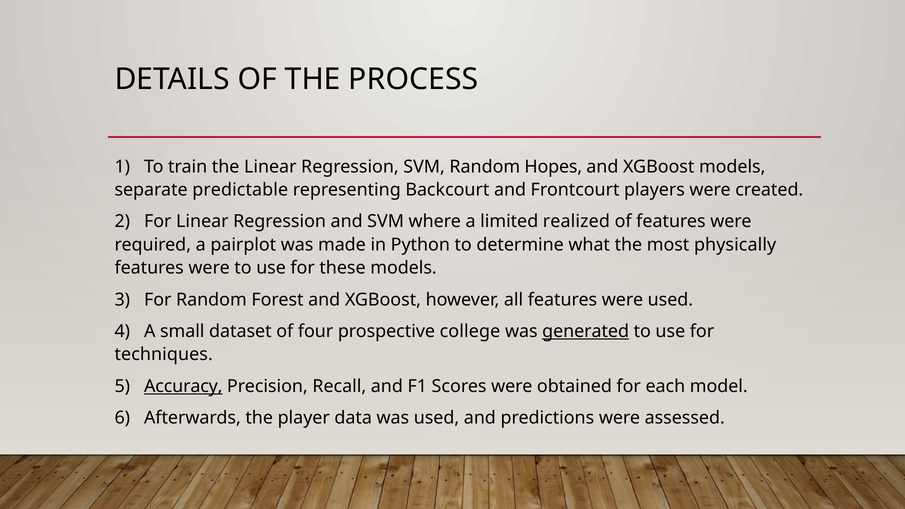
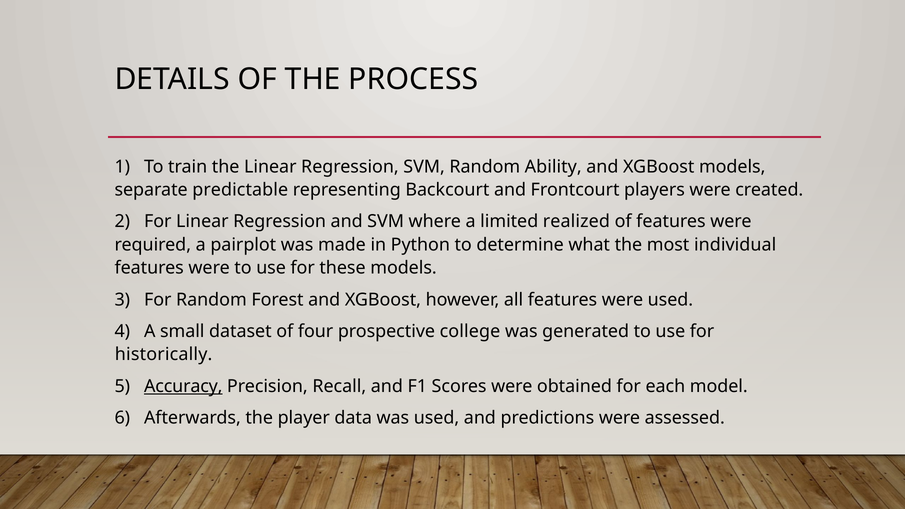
Hopes: Hopes -> Ability
physically: physically -> individual
generated underline: present -> none
techniques: techniques -> historically
